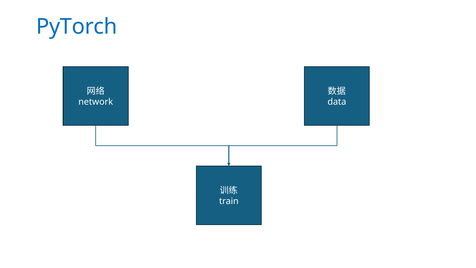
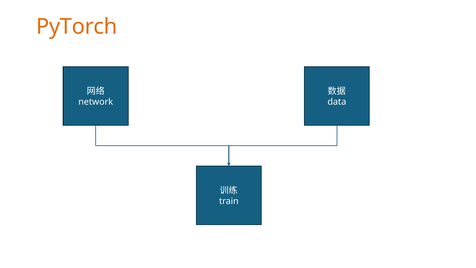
PyTorch colour: blue -> orange
